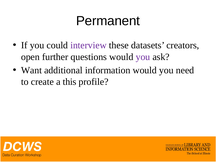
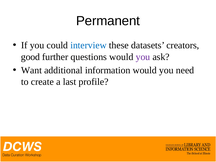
interview colour: purple -> blue
open: open -> good
this: this -> last
